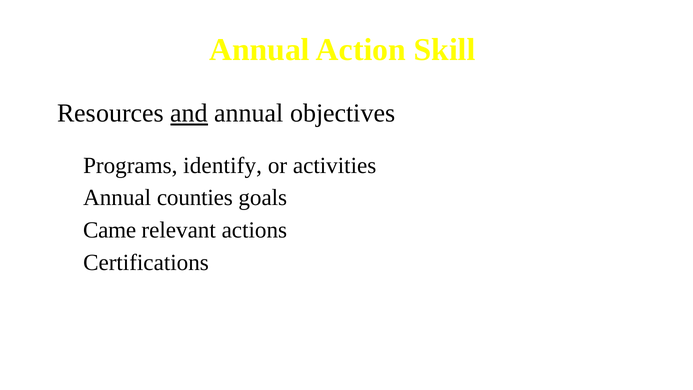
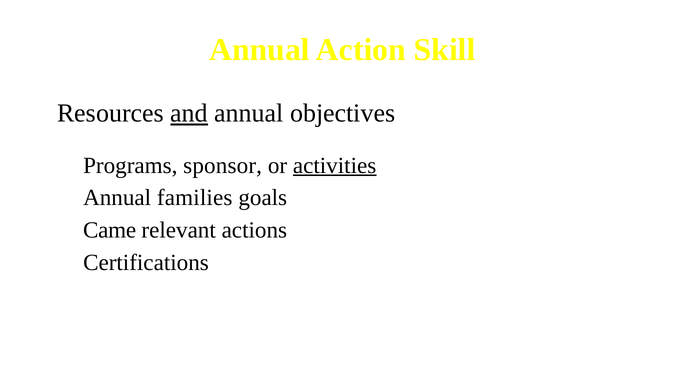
identify: identify -> sponsor
activities underline: none -> present
counties: counties -> families
